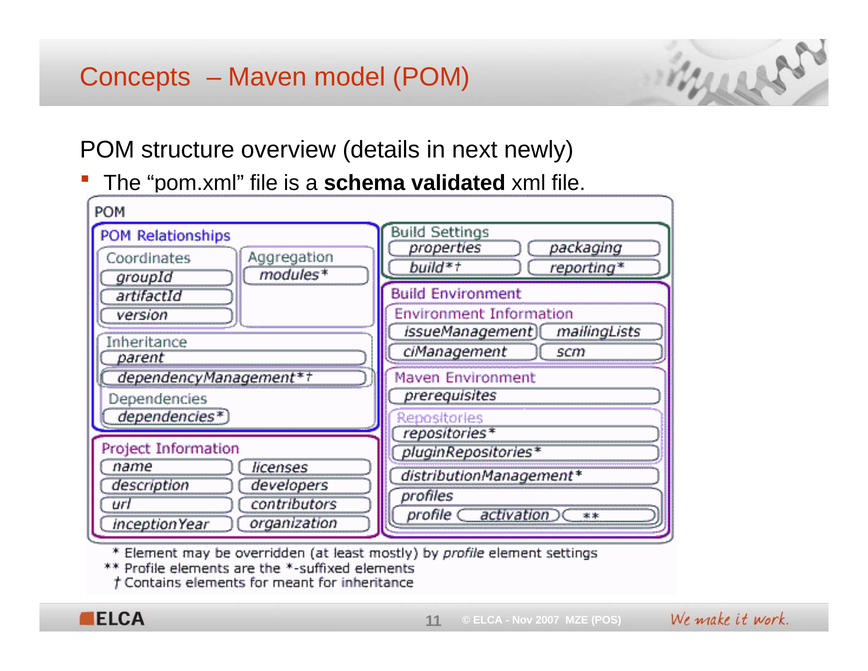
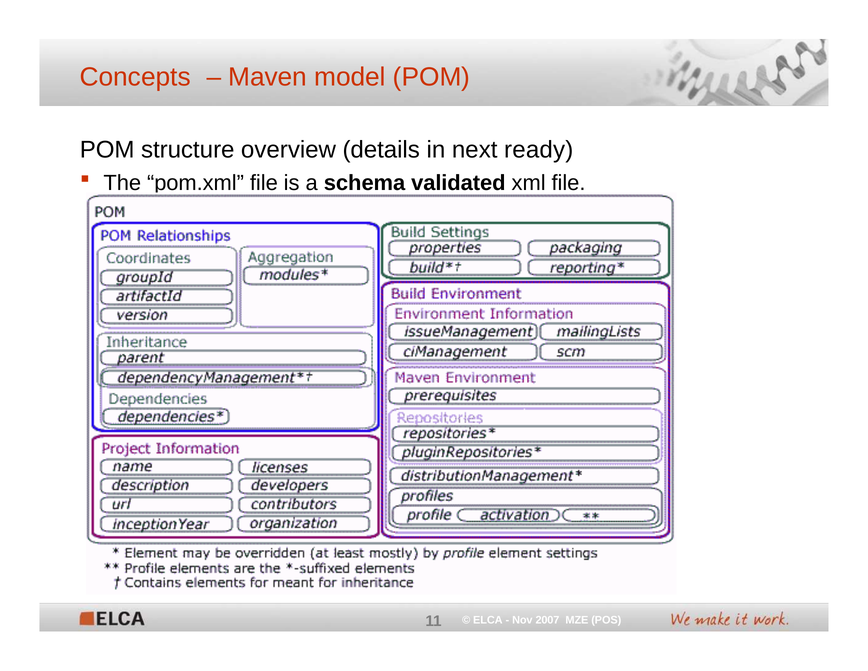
newly: newly -> ready
